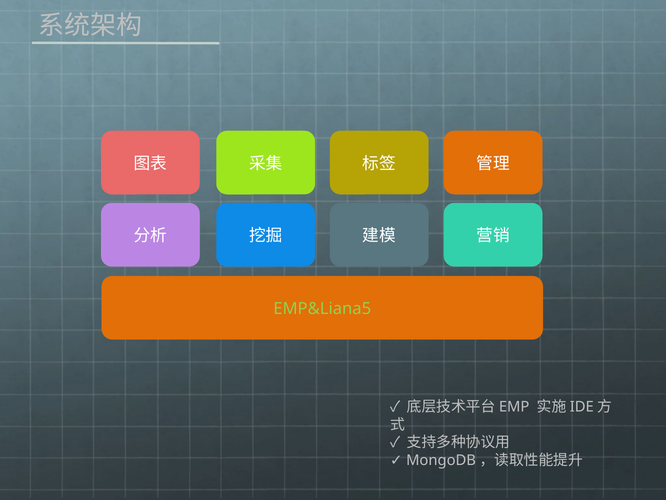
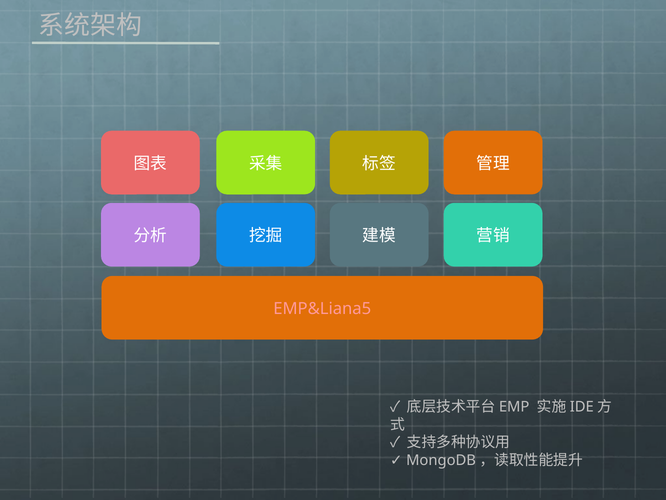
EMP&Liana5 colour: light green -> pink
